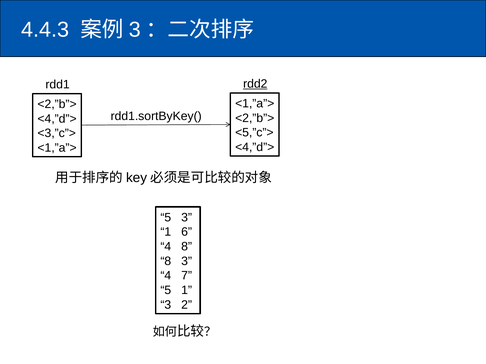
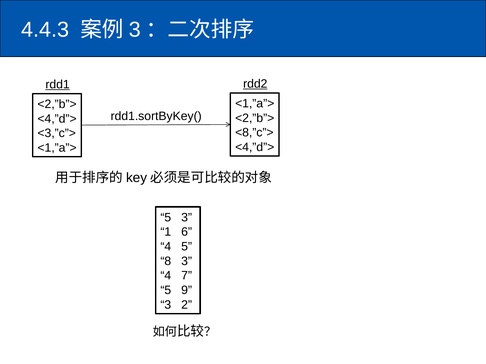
rdd1 underline: none -> present
<5,”c”>: <5,”c”> -> <8,”c”>
4 8: 8 -> 5
5 1: 1 -> 9
